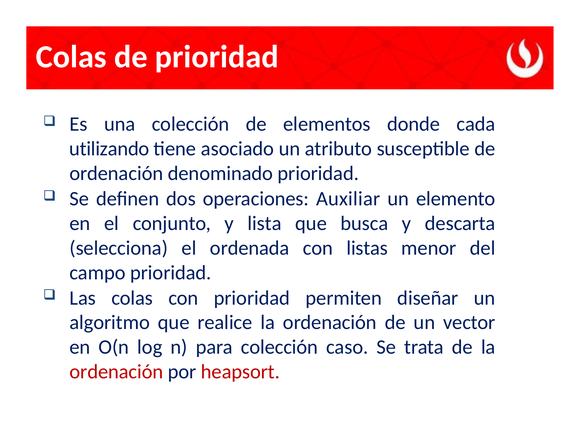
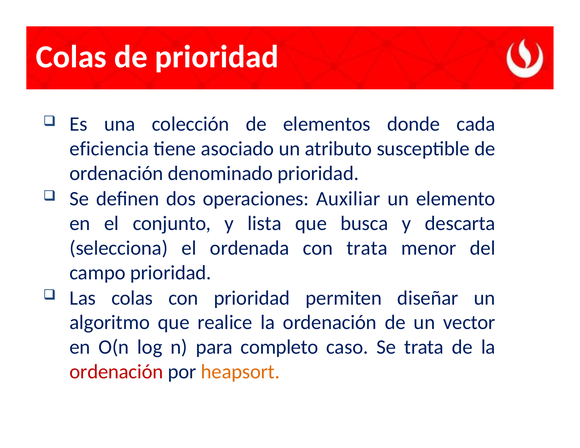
utilizando: utilizando -> eficiencia
con listas: listas -> trata
para colección: colección -> completo
heapsort colour: red -> orange
